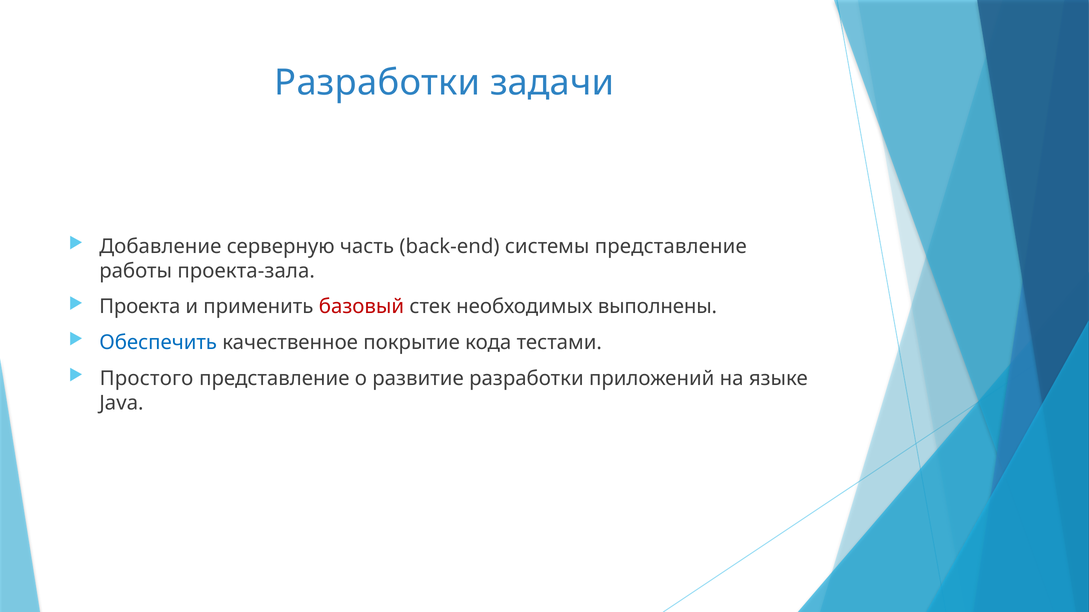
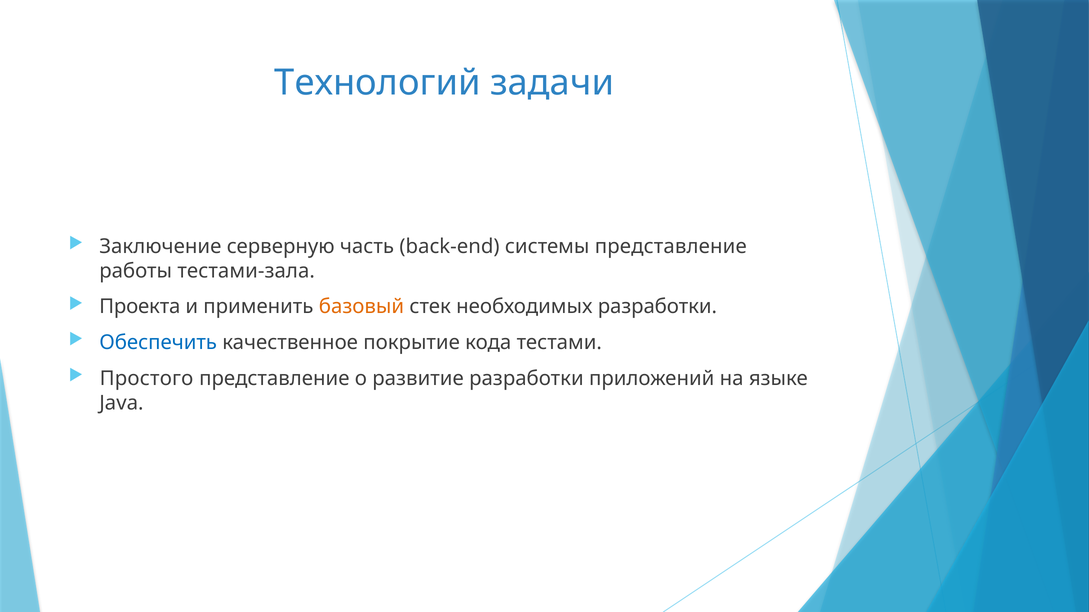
Разработки at (377, 83): Разработки -> Технологий
Добавление: Добавление -> Заключение
проекта-зала: проекта-зала -> тестами-зала
базовый colour: red -> orange
необходимых выполнены: выполнены -> разработки
